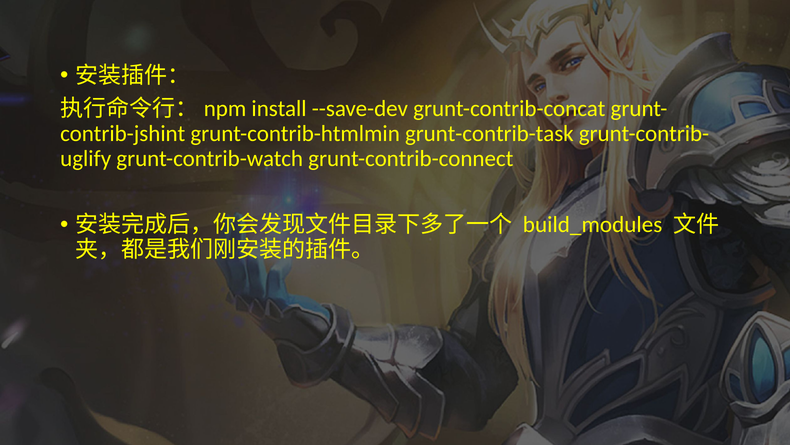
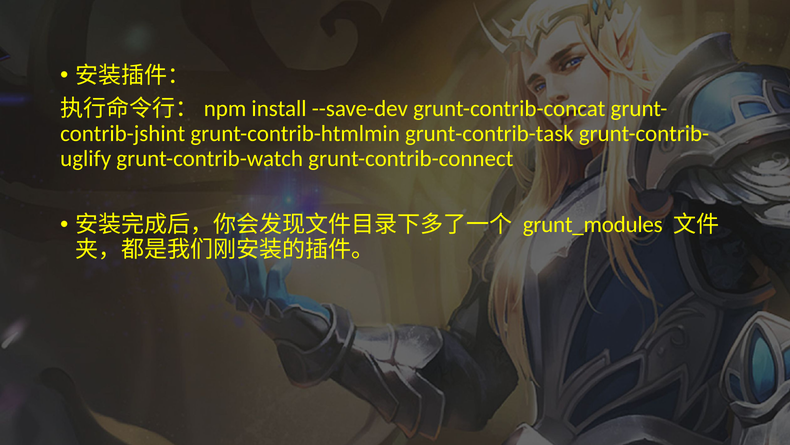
build_modules: build_modules -> grunt_modules
